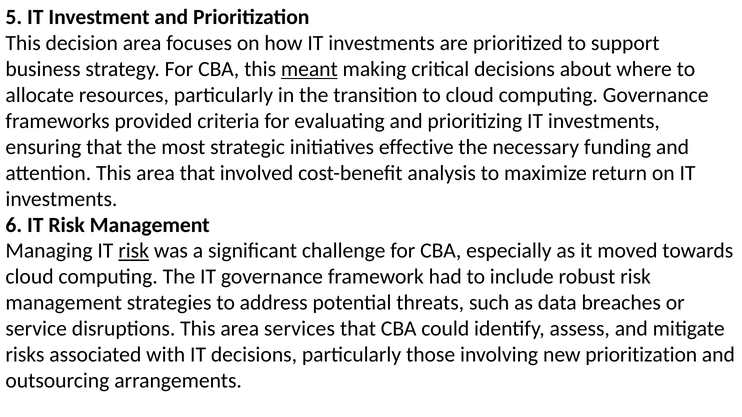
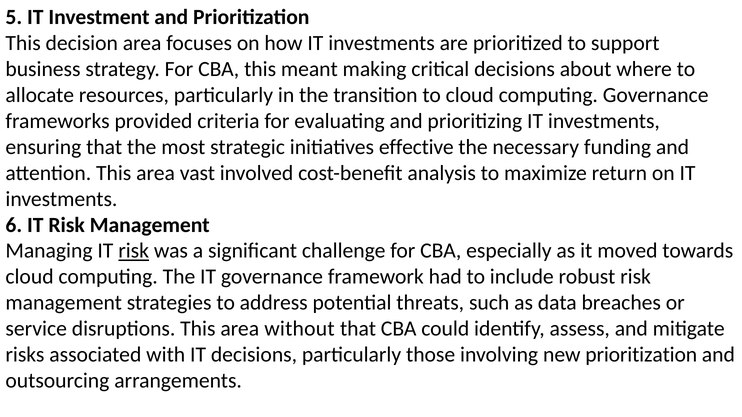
meant underline: present -> none
area that: that -> vast
services: services -> without
